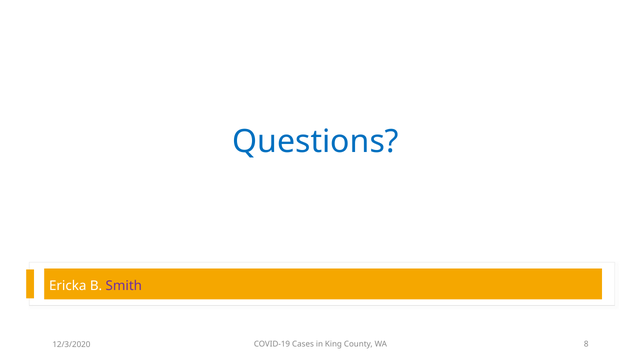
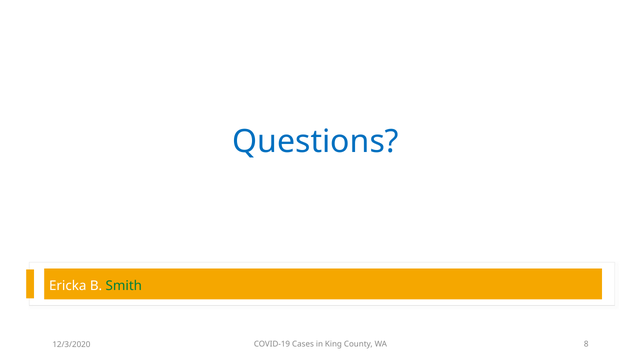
Smith colour: purple -> green
